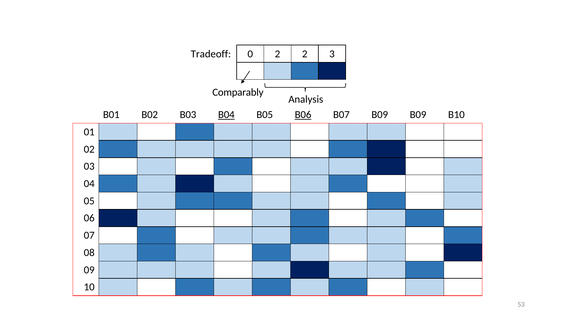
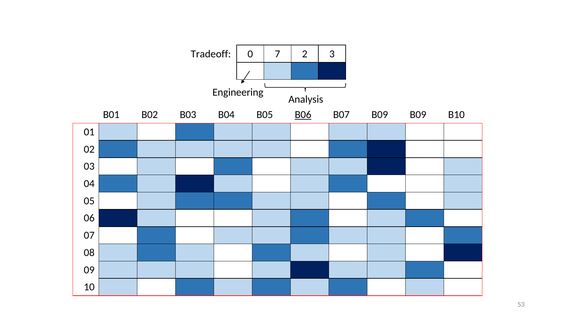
0 2: 2 -> 7
Comparably: Comparably -> Engineering
B04 underline: present -> none
